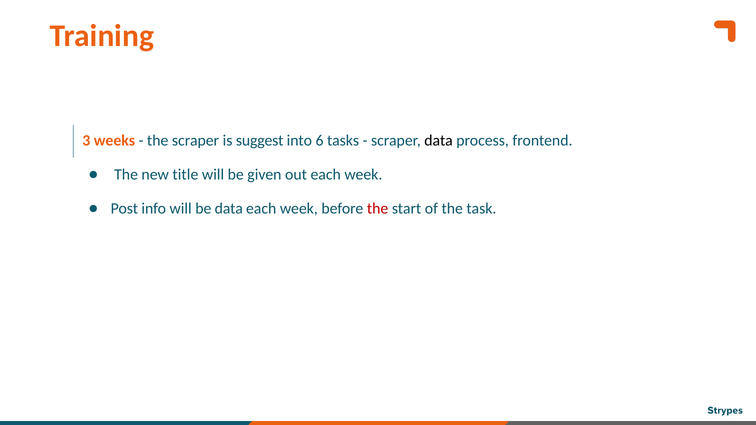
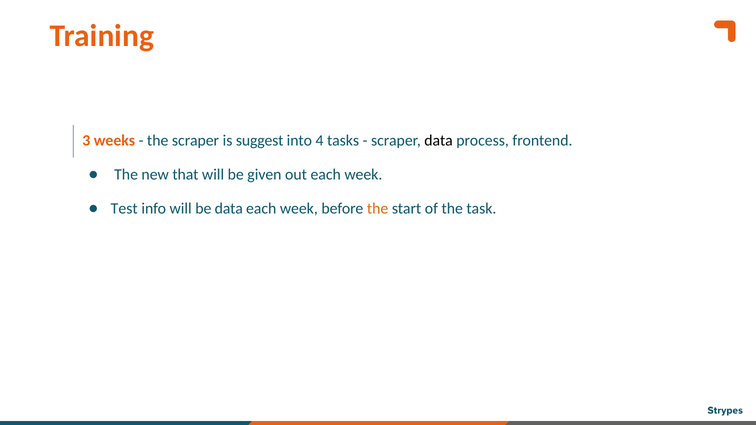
6: 6 -> 4
title: title -> that
Post: Post -> Test
the at (378, 209) colour: red -> orange
